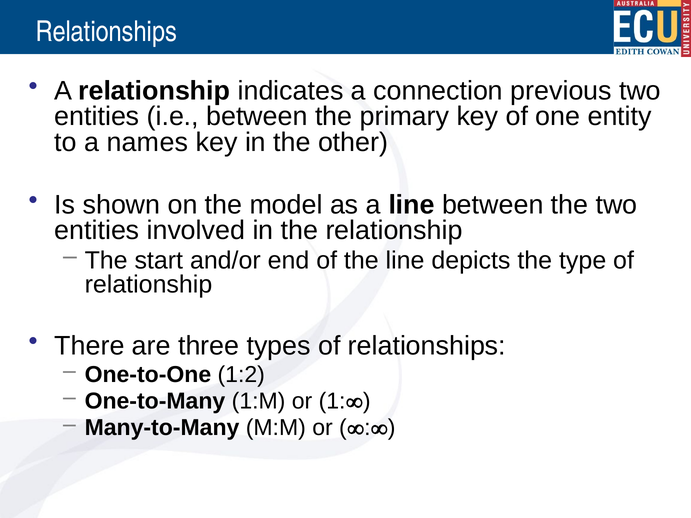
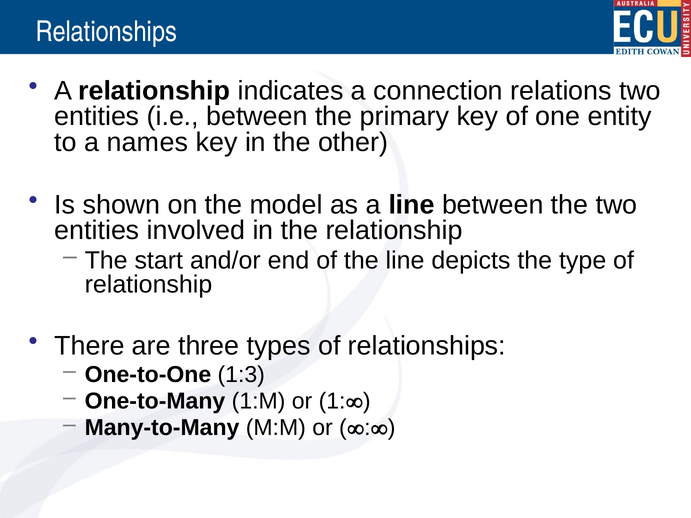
previous: previous -> relations
1:2: 1:2 -> 1:3
